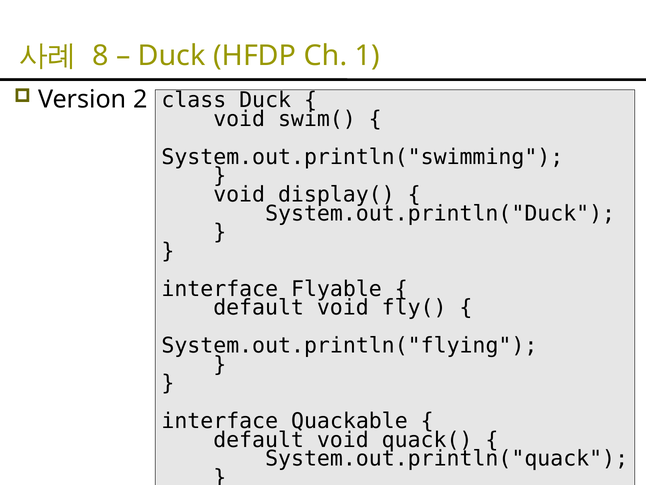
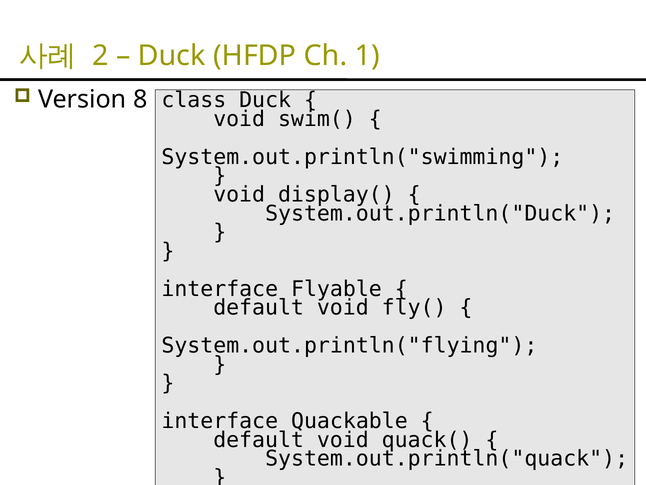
8: 8 -> 2
2: 2 -> 8
